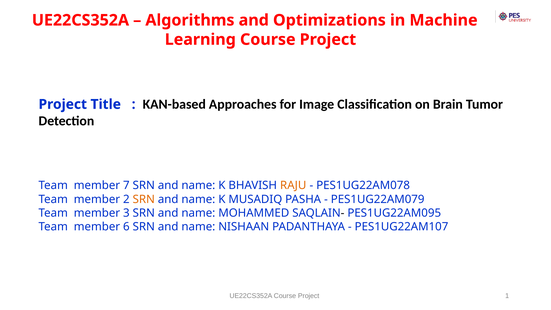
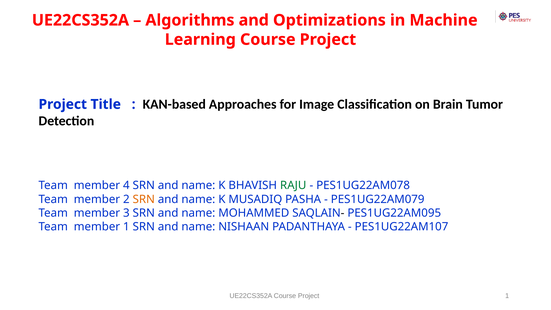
7: 7 -> 4
RAJU colour: orange -> green
member 6: 6 -> 1
